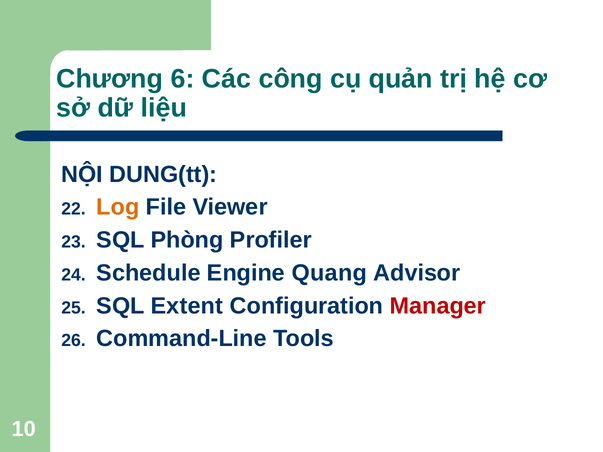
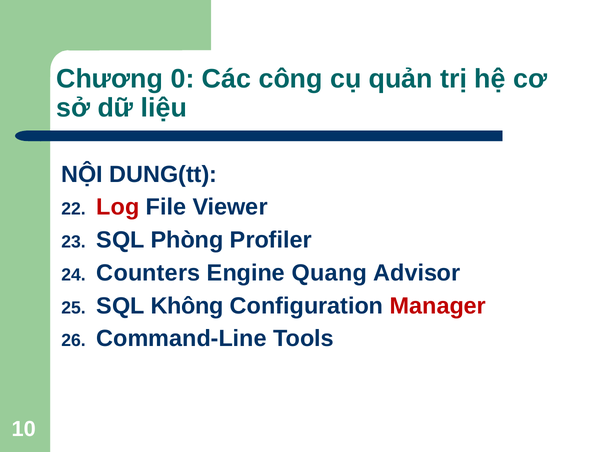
6: 6 -> 0
Log colour: orange -> red
Schedule: Schedule -> Counters
Extent: Extent -> Không
